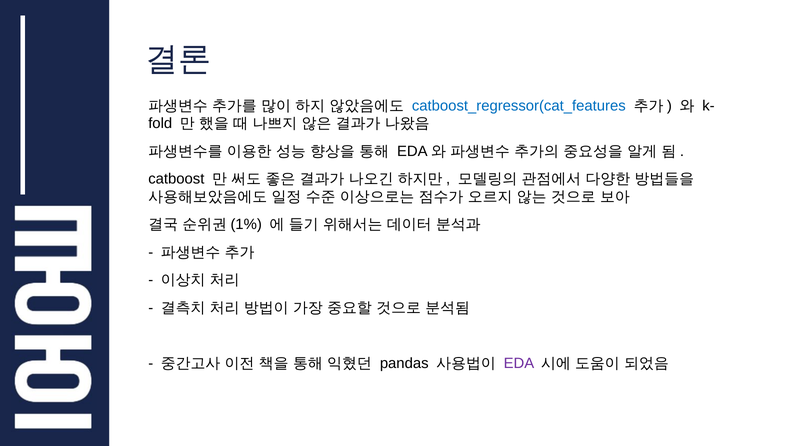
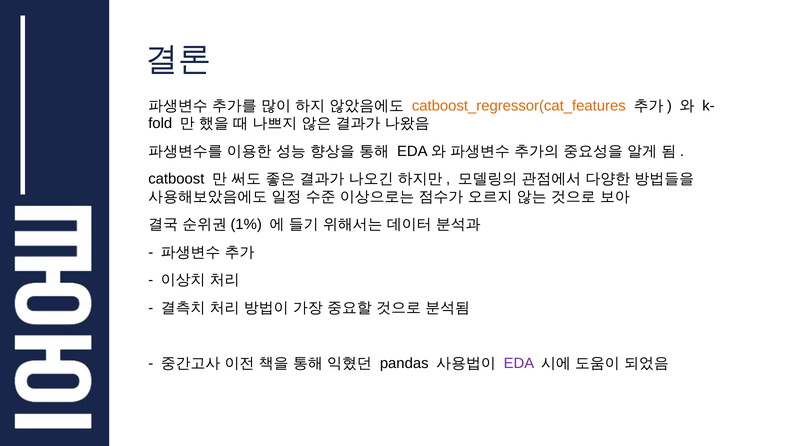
catboost_regressor(cat_features colour: blue -> orange
